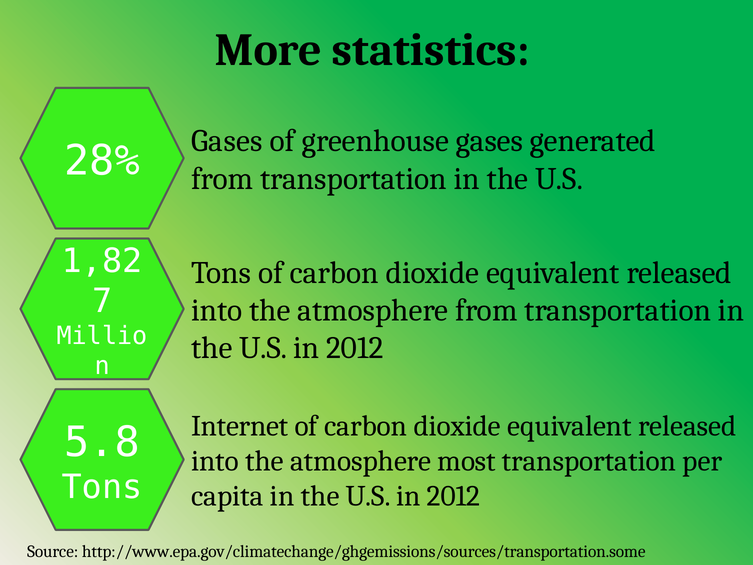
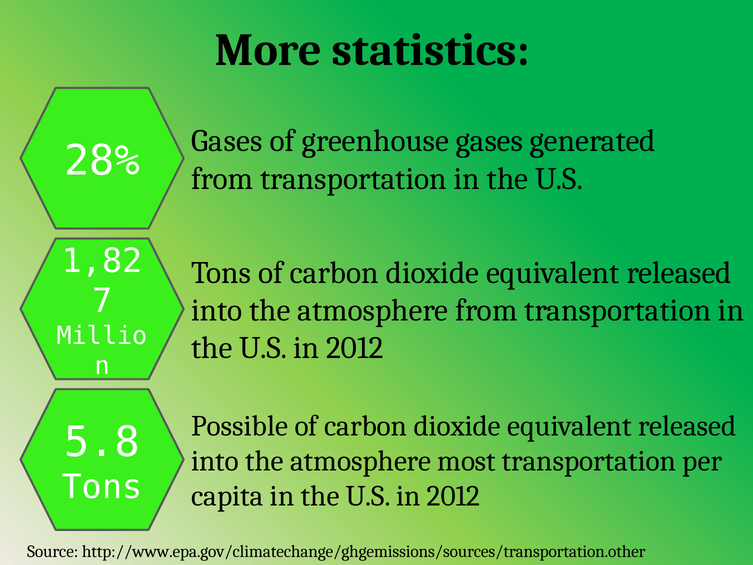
Internet: Internet -> Possible
http://www.epa.gov/climatechange/ghgemissions/sources/transportation.some: http://www.epa.gov/climatechange/ghgemissions/sources/transportation.some -> http://www.epa.gov/climatechange/ghgemissions/sources/transportation.other
